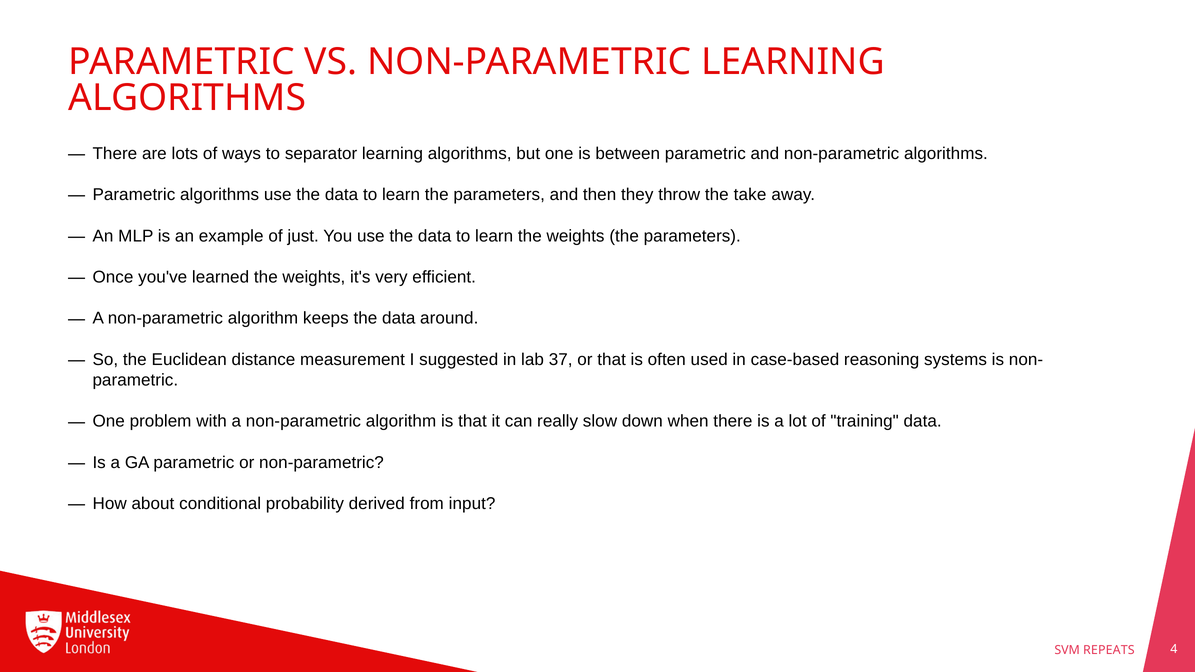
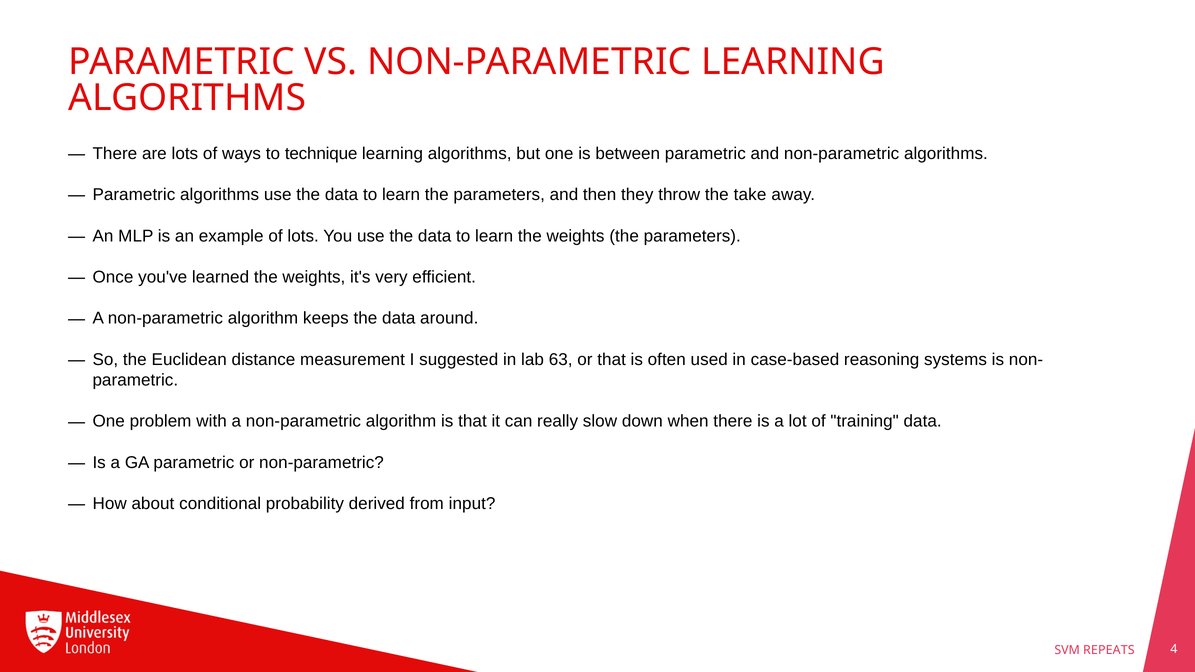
separator: separator -> technique
of just: just -> lots
37: 37 -> 63
